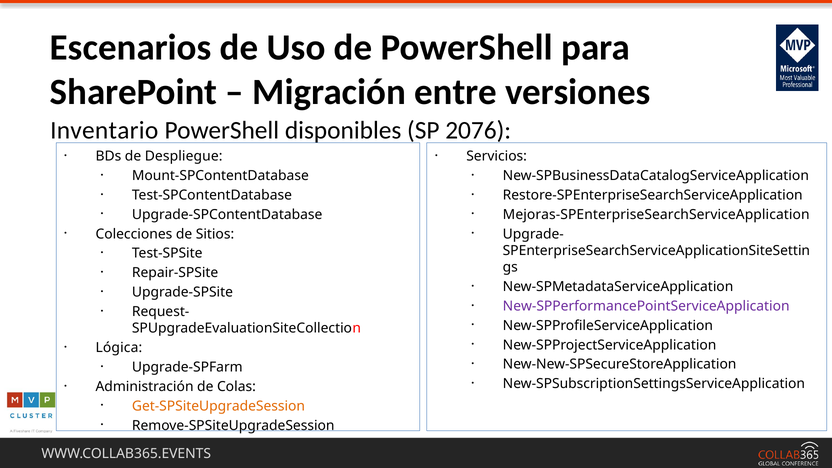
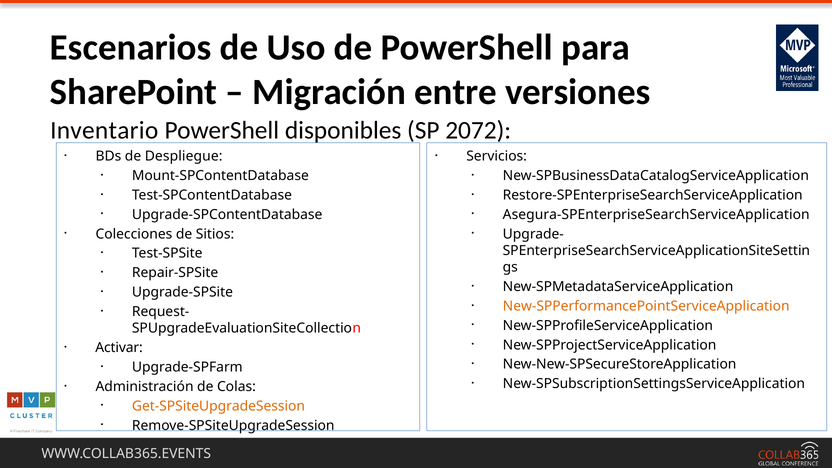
2076: 2076 -> 2072
Mejoras-SPEnterpriseSearchServiceApplication: Mejoras-SPEnterpriseSearchServiceApplication -> Asegura-SPEnterpriseSearchServiceApplication
New-SPPerformancePointServiceApplication colour: purple -> orange
Lógica: Lógica -> Activar
